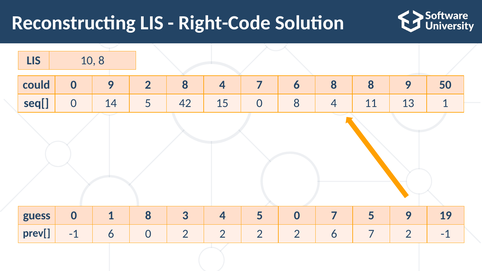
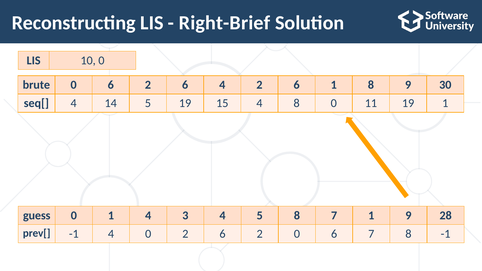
Right-Code: Right-Code -> Right-Brief
10 8: 8 -> 0
could: could -> brute
9 at (111, 85): 9 -> 6
8 at (185, 85): 8 -> 6
4 7: 7 -> 2
6 8: 8 -> 1
50: 50 -> 30
seq[ 0: 0 -> 4
5 42: 42 -> 19
15 0: 0 -> 4
4 at (334, 103): 4 -> 0
11 13: 13 -> 19
1 8: 8 -> 4
5 0: 0 -> 8
7 5: 5 -> 1
19: 19 -> 28
-1 6: 6 -> 4
0 2 2: 2 -> 6
2 at (297, 234): 2 -> 0
7 2: 2 -> 8
